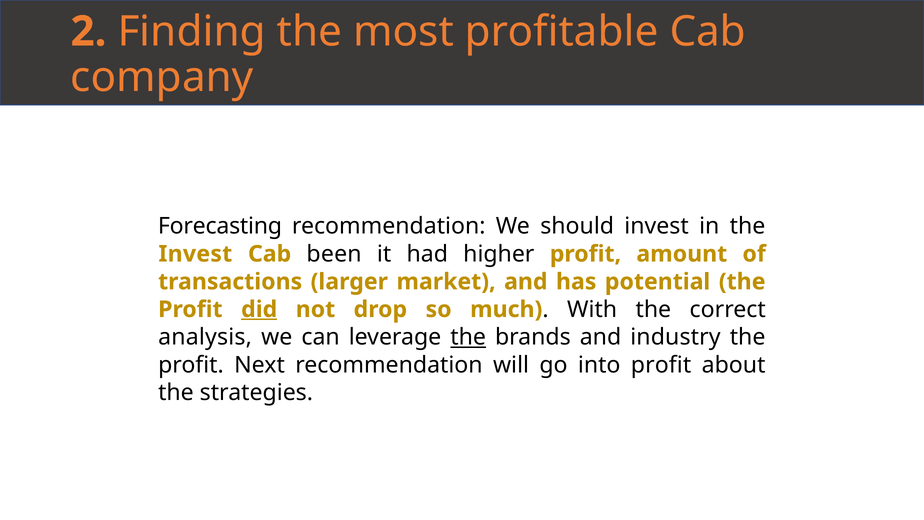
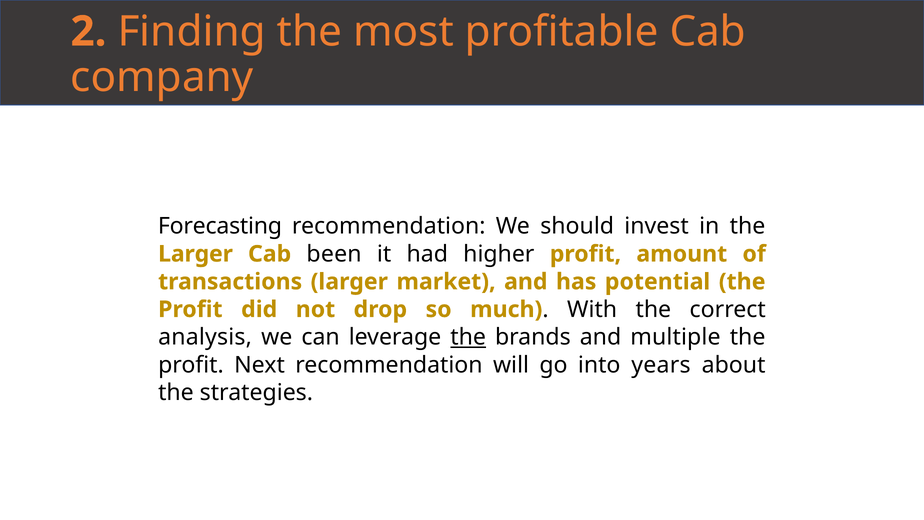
Invest at (195, 254): Invest -> Larger
did underline: present -> none
industry: industry -> multiple
into profit: profit -> years
